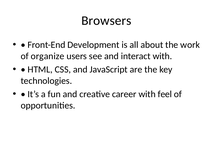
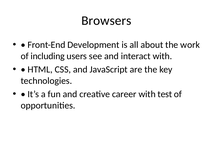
organize: organize -> including
feel: feel -> test
